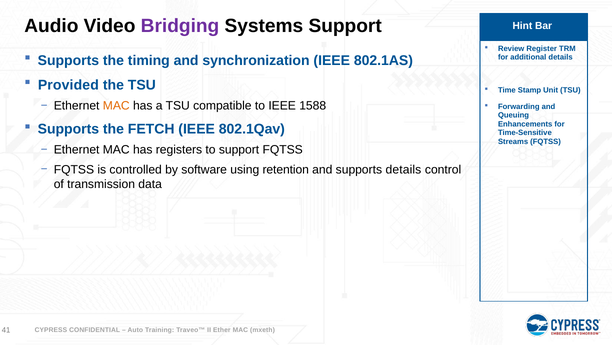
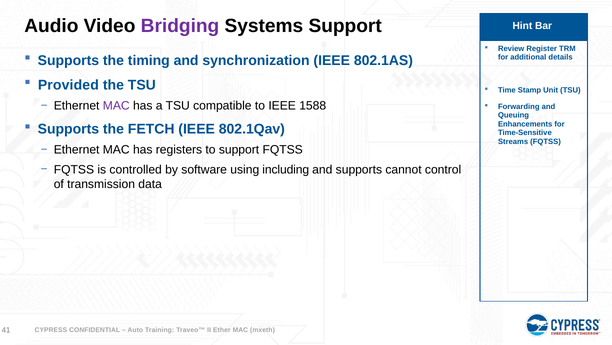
MAC at (116, 106) colour: orange -> purple
retention: retention -> including
supports details: details -> cannot
